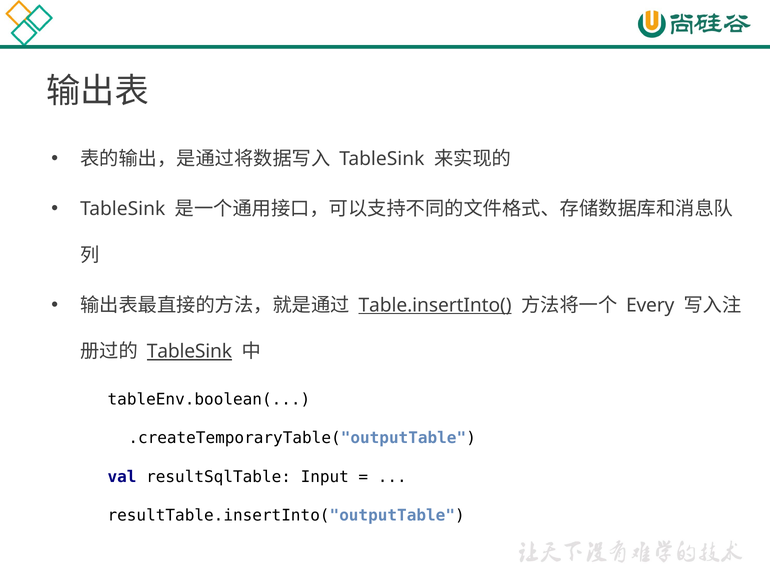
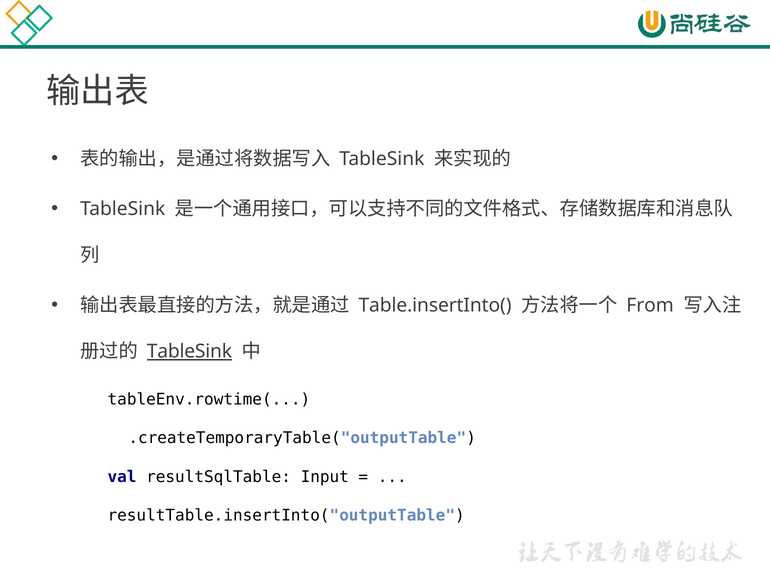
Table.insertInto( underline: present -> none
Every: Every -> From
tableEnv.boolean(: tableEnv.boolean( -> tableEnv.rowtime(
